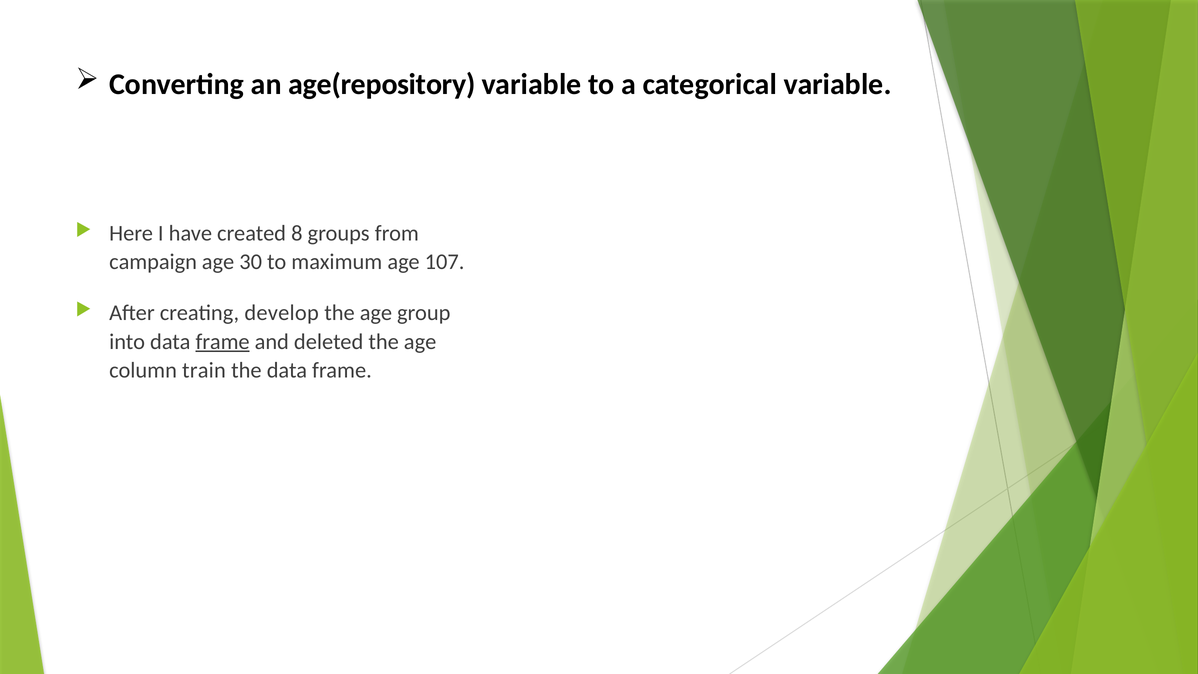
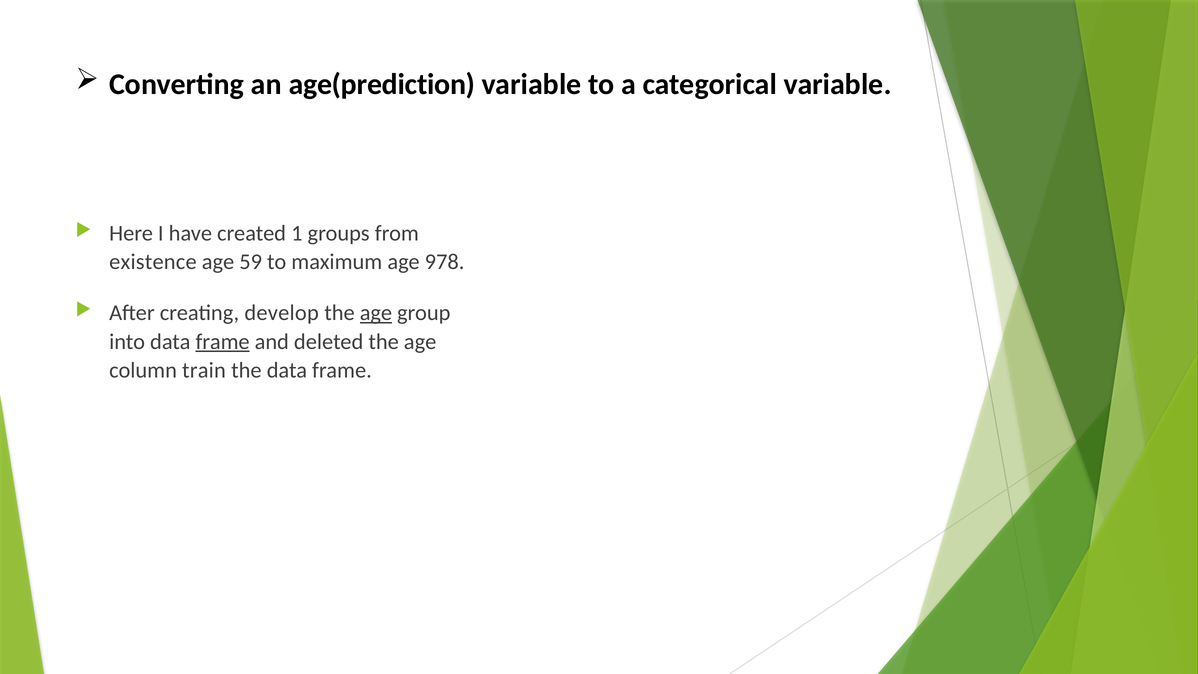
age(repository: age(repository -> age(prediction
8: 8 -> 1
campaign: campaign -> existence
30: 30 -> 59
107: 107 -> 978
age at (376, 313) underline: none -> present
